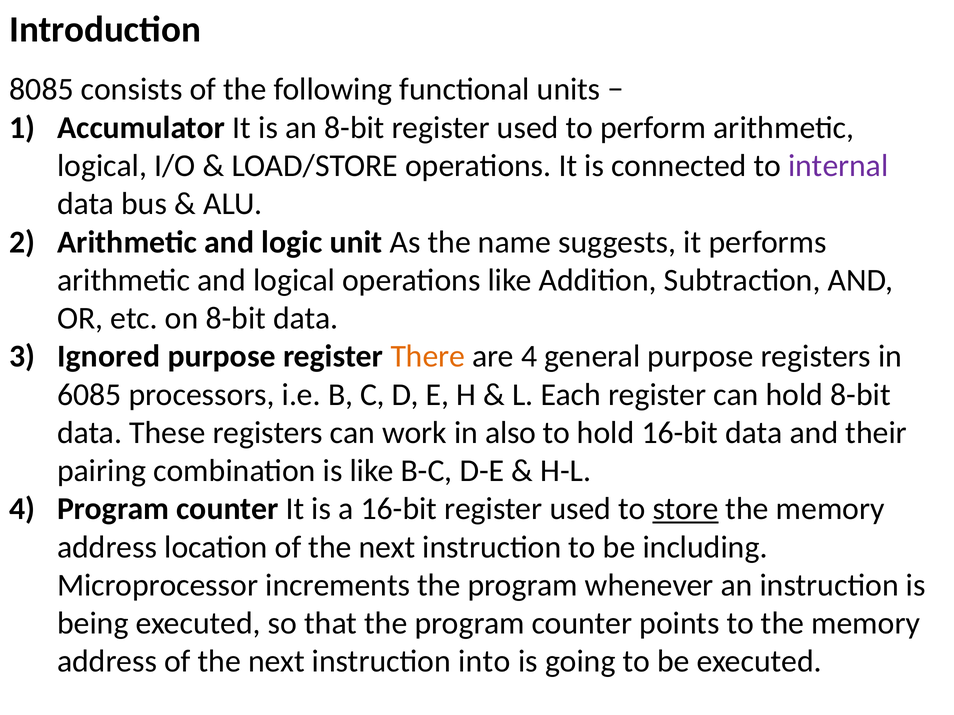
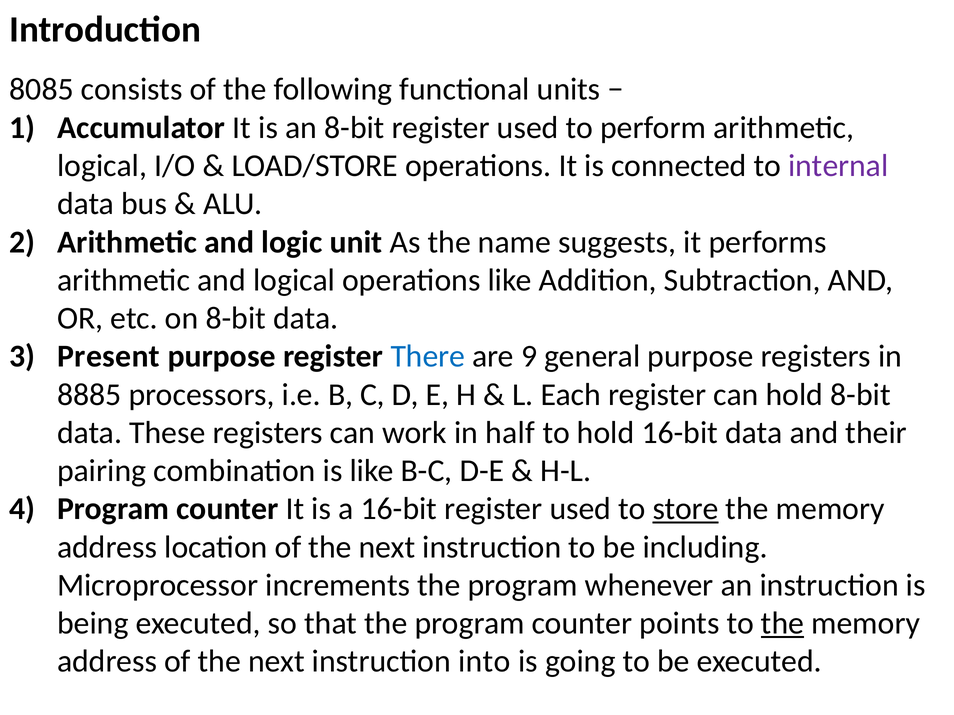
Ignored: Ignored -> Present
There colour: orange -> blue
are 4: 4 -> 9
6085: 6085 -> 8885
also: also -> half
the at (783, 624) underline: none -> present
